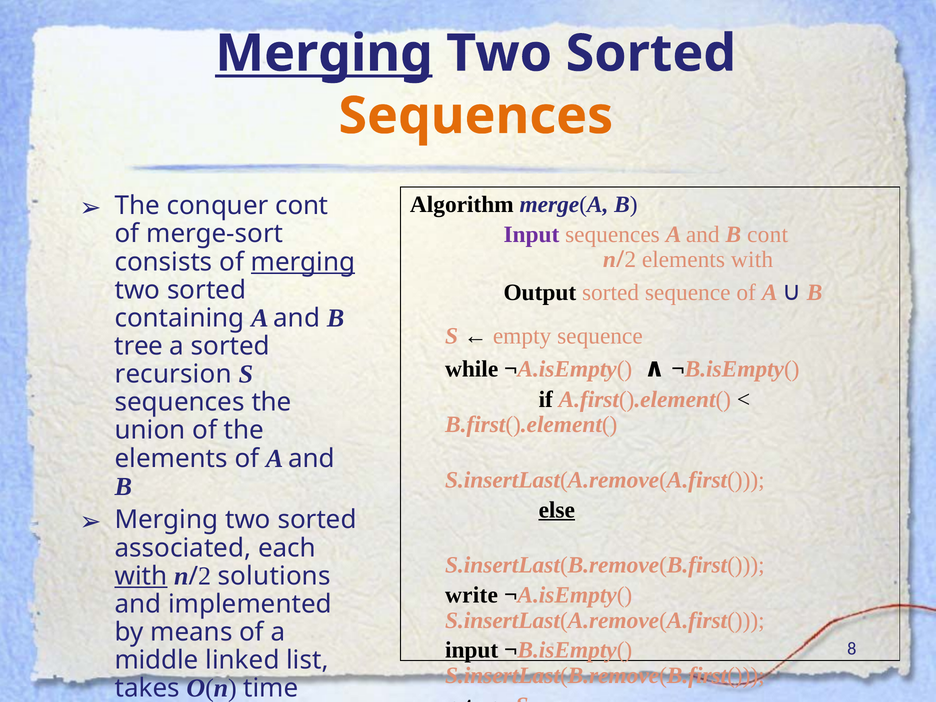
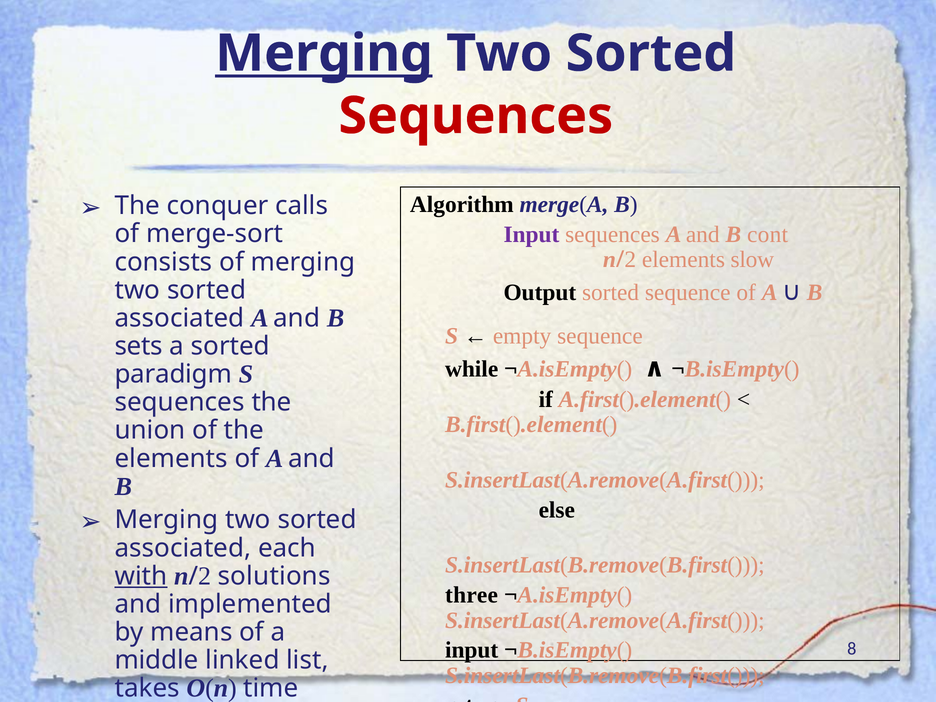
Sequences at (476, 116) colour: orange -> red
conquer cont: cont -> calls
elements with: with -> slow
merging at (303, 262) underline: present -> none
containing at (179, 318): containing -> associated
tree: tree -> sets
recursion: recursion -> paradigm
else underline: present -> none
write: write -> three
